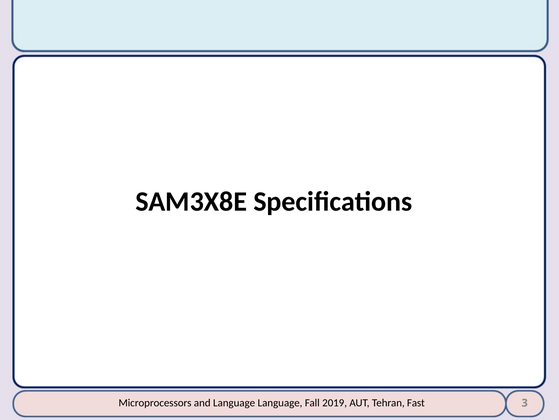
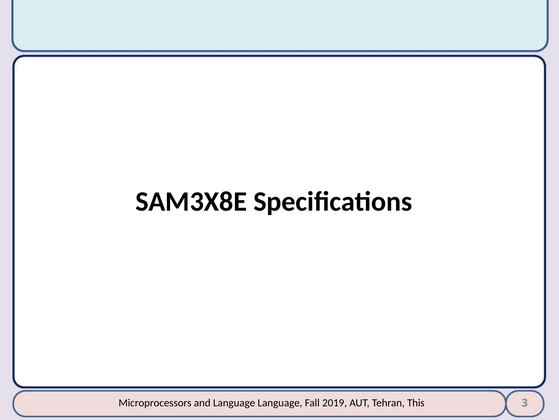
Fast: Fast -> This
